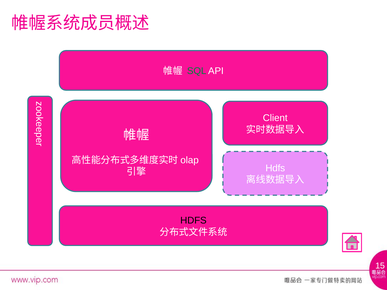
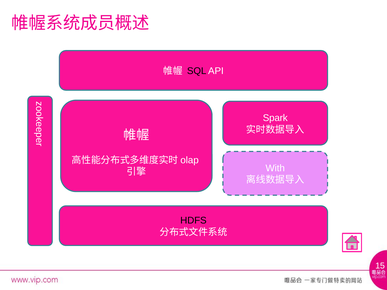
SQL colour: green -> black
Client: Client -> Spark
Hdfs at (275, 168): Hdfs -> With
